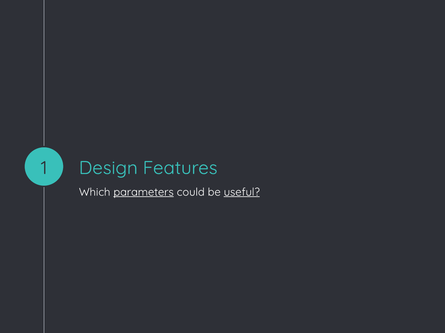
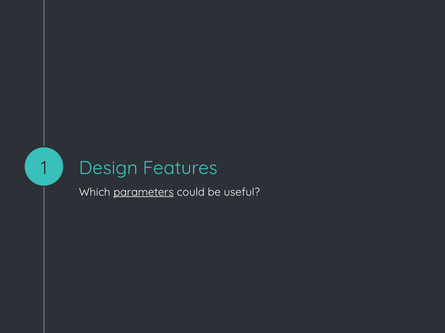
useful underline: present -> none
